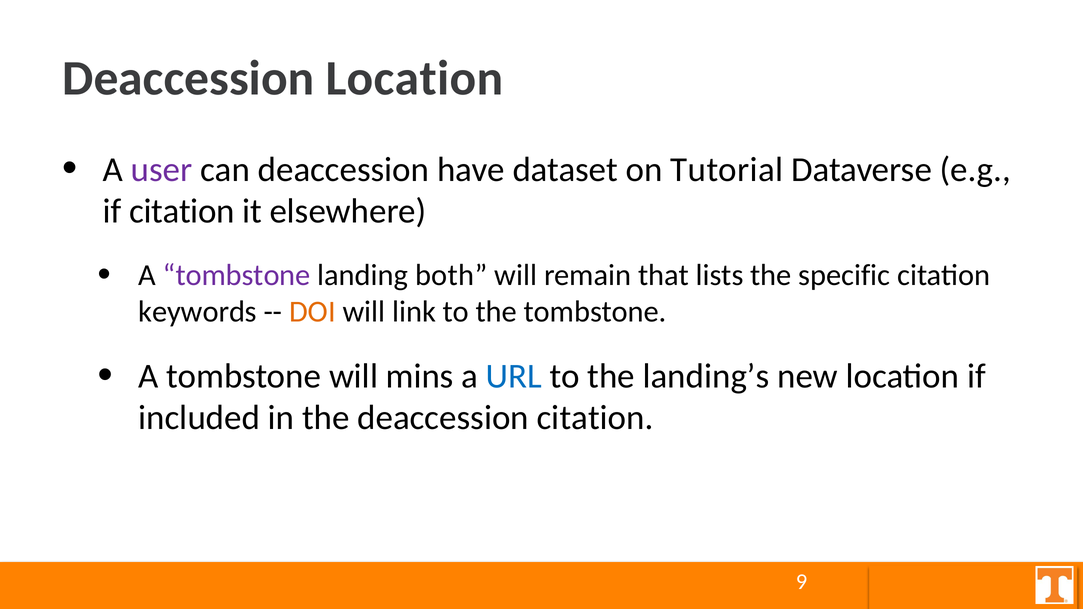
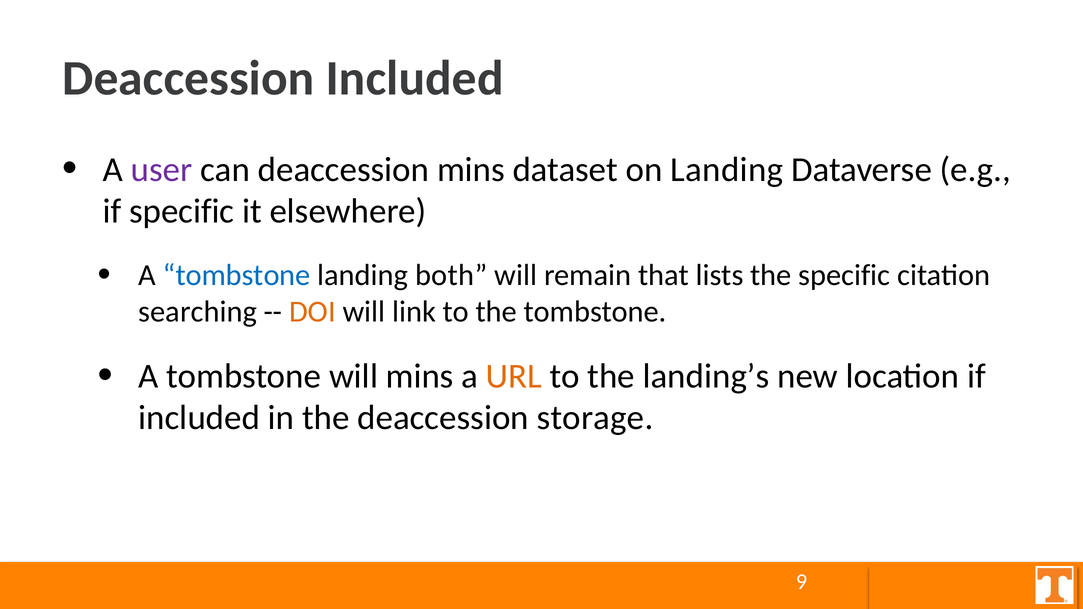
Deaccession Location: Location -> Included
deaccession have: have -> mins
on Tutorial: Tutorial -> Landing
if citation: citation -> specific
tombstone at (237, 275) colour: purple -> blue
keywords: keywords -> searching
URL colour: blue -> orange
deaccession citation: citation -> storage
